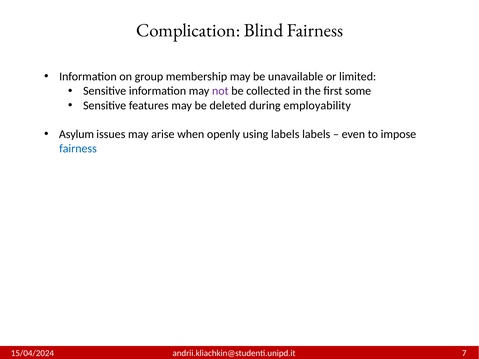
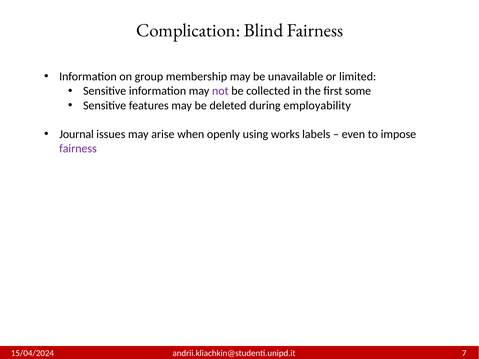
Asylum: Asylum -> Journal
using labels: labels -> works
fairness at (78, 149) colour: blue -> purple
